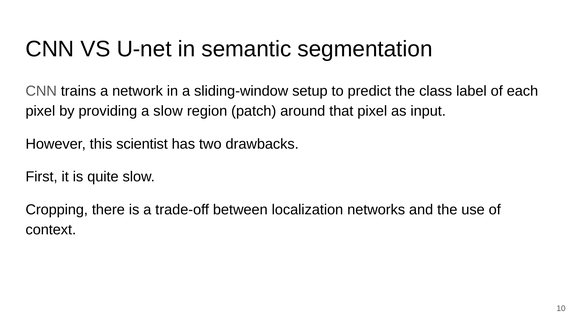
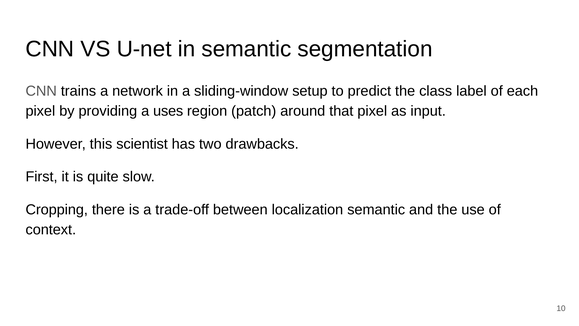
a slow: slow -> uses
localization networks: networks -> semantic
